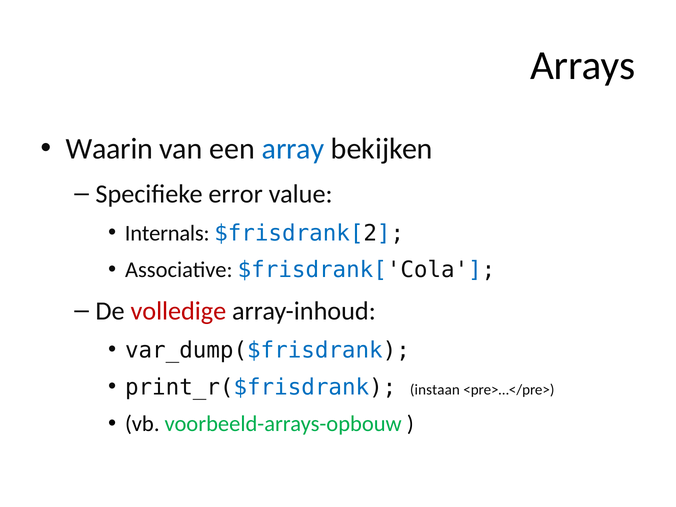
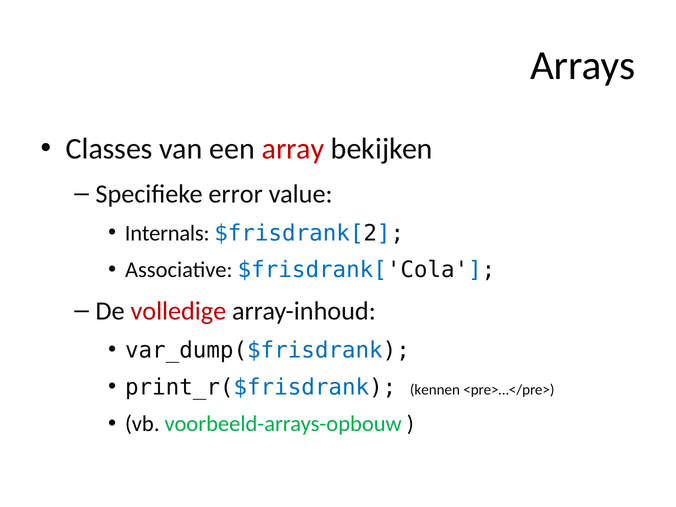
Waarin: Waarin -> Classes
array colour: blue -> red
instaan: instaan -> kennen
